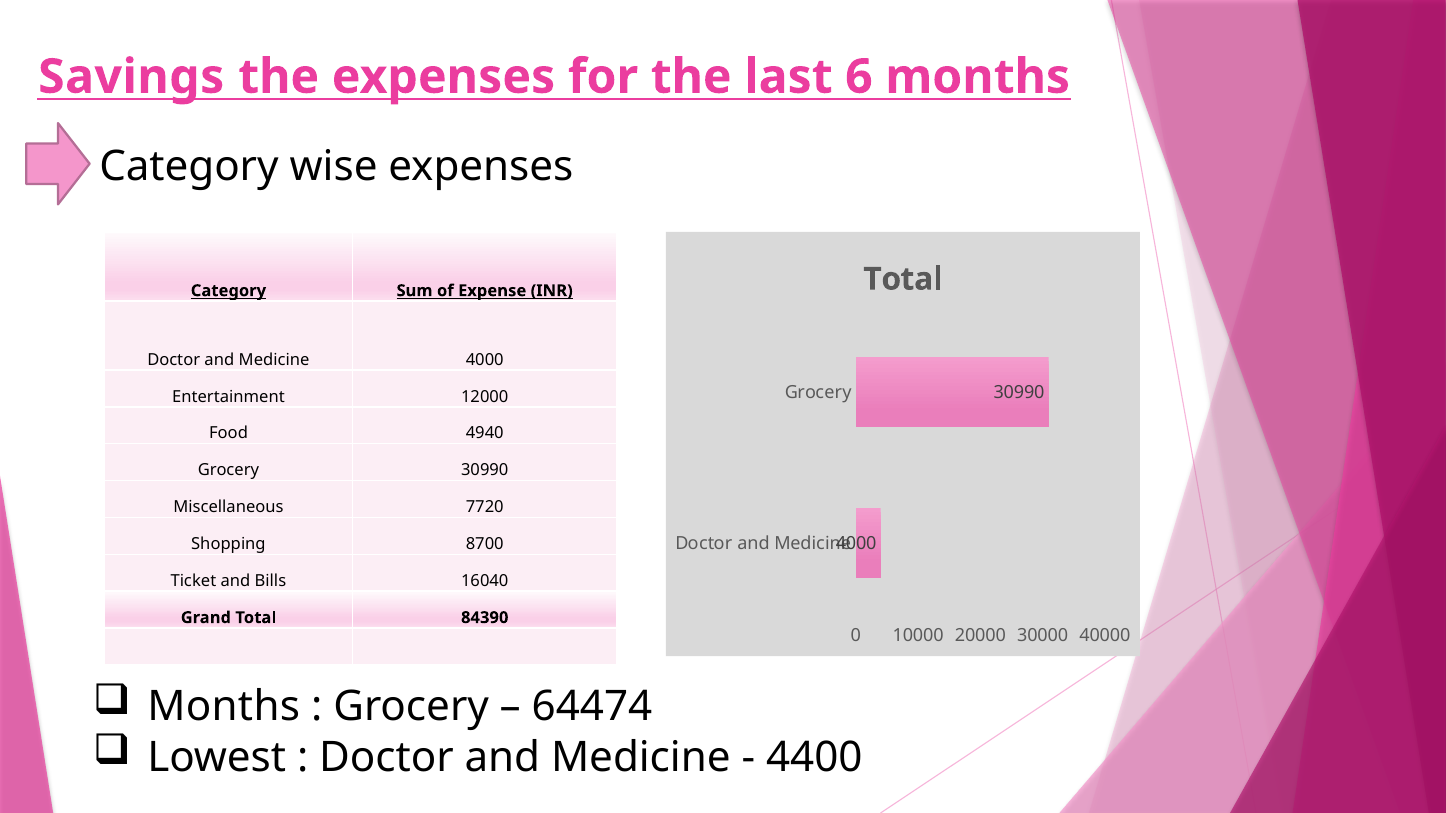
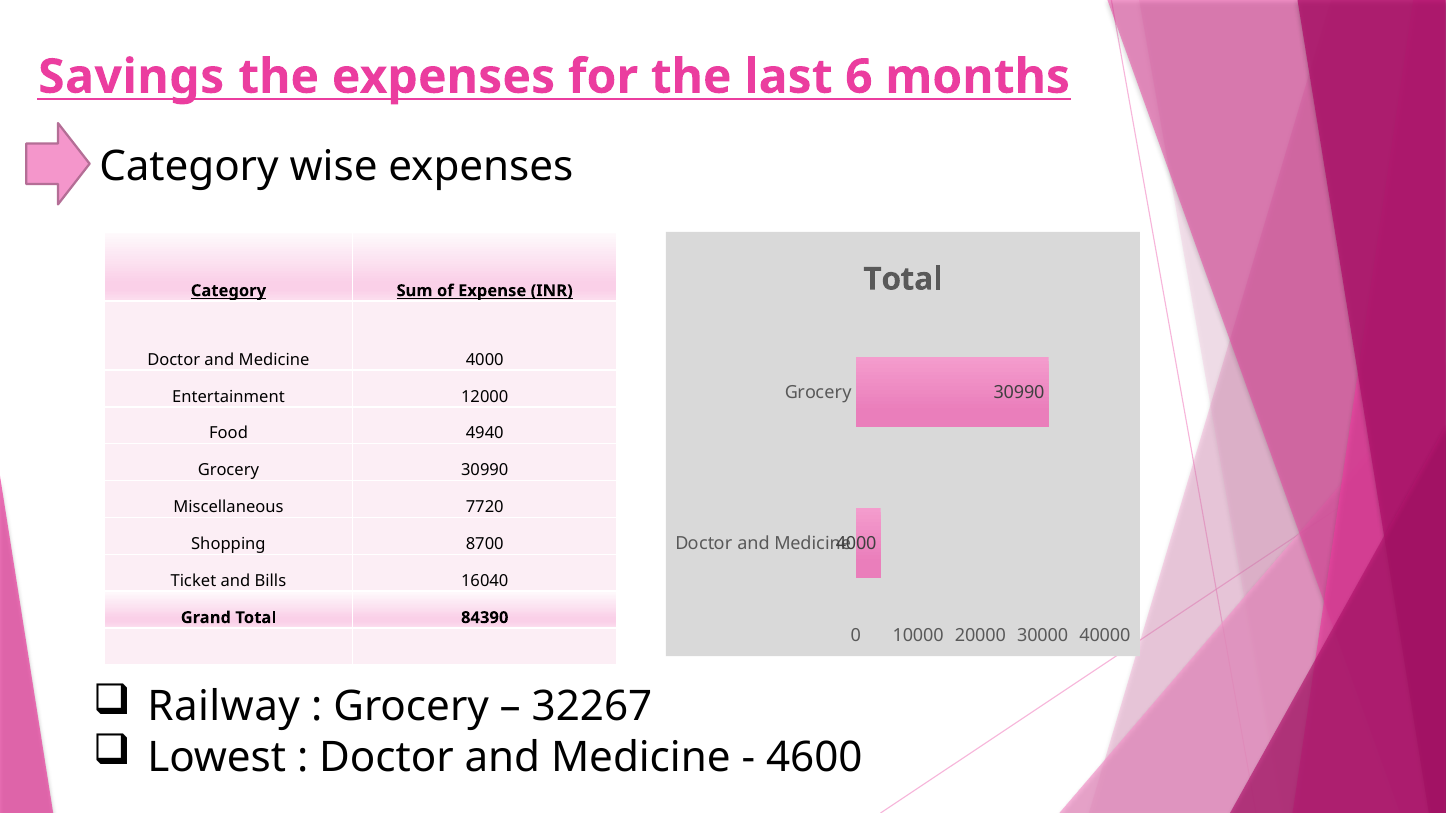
Months at (224, 707): Months -> Railway
64474: 64474 -> 32267
4400: 4400 -> 4600
